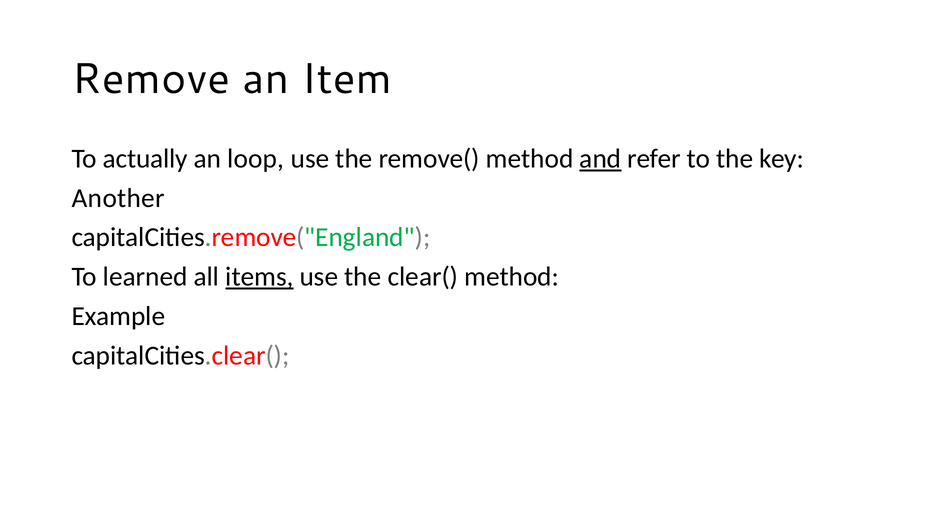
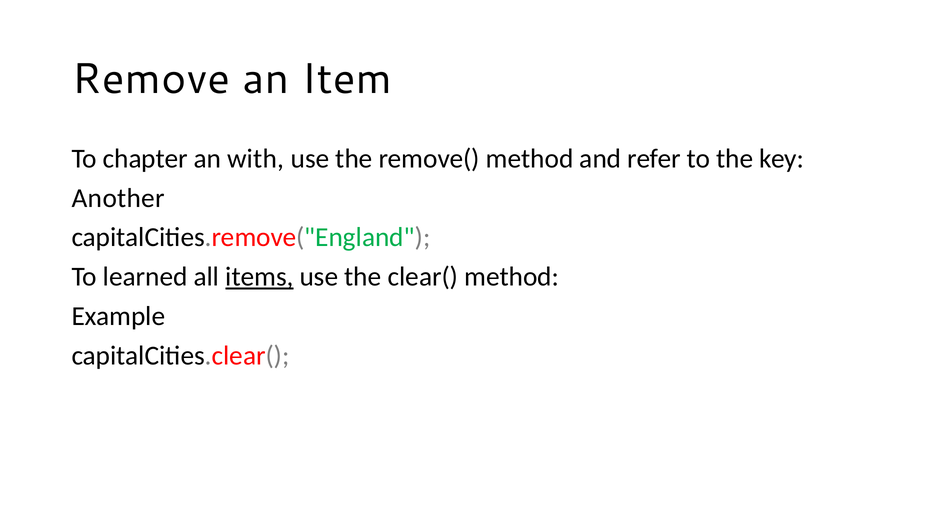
actually: actually -> chapter
loop: loop -> with
and underline: present -> none
